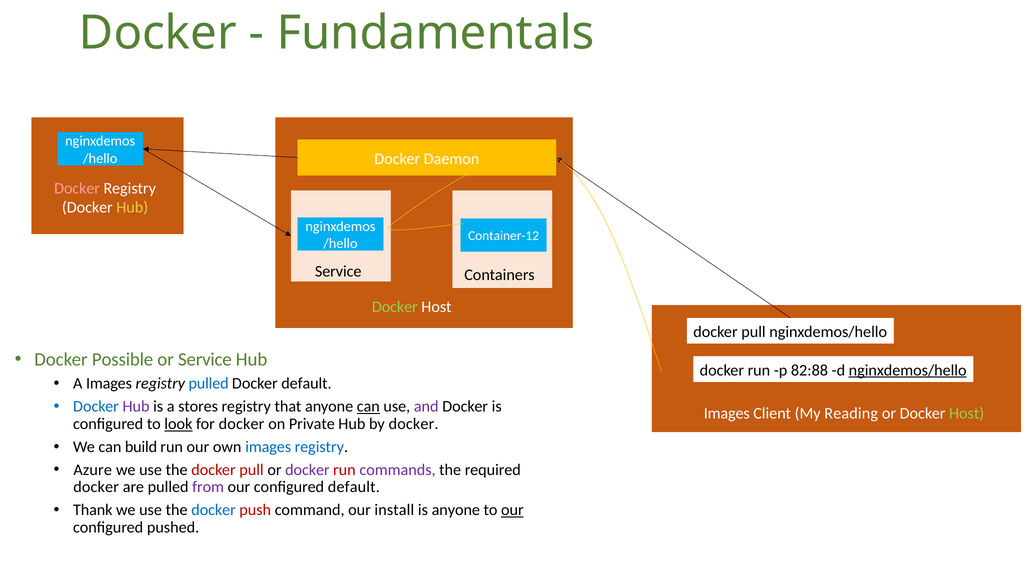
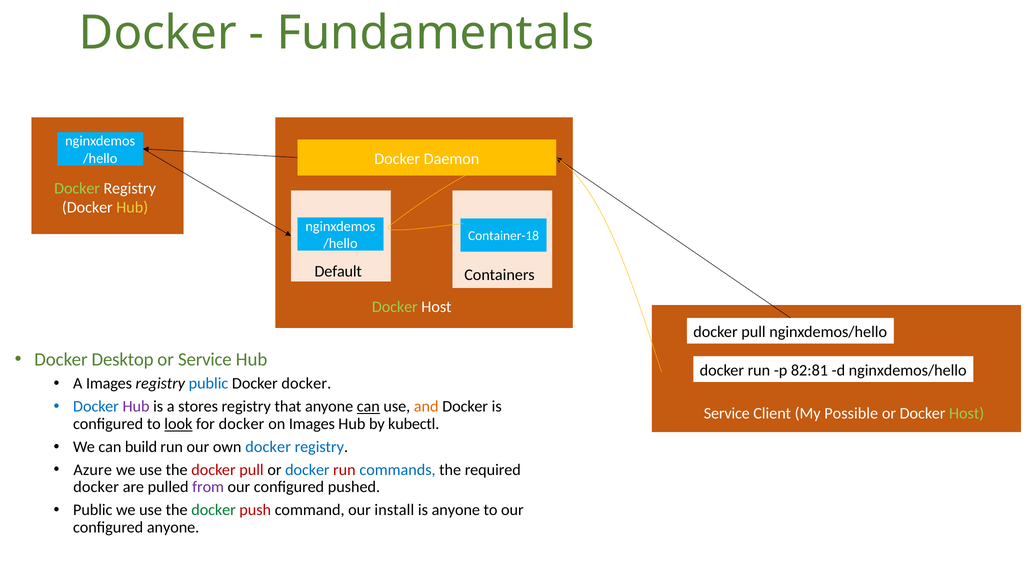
Docker at (77, 188) colour: pink -> light green
Container-12: Container-12 -> Container-18
Service at (338, 272): Service -> Default
Possible: Possible -> Desktop
82:88: 82:88 -> 82:81
nginxdemos/hello at (908, 370) underline: present -> none
registry pulled: pulled -> public
Docker default: default -> docker
and colour: purple -> orange
Images at (727, 414): Images -> Service
Reading: Reading -> Possible
on Private: Private -> Images
by docker: docker -> kubectl
own images: images -> docker
docker at (307, 470) colour: purple -> blue
commands colour: purple -> blue
configured default: default -> pushed
Thank at (93, 510): Thank -> Public
docker at (214, 510) colour: blue -> green
our at (512, 510) underline: present -> none
configured pushed: pushed -> anyone
